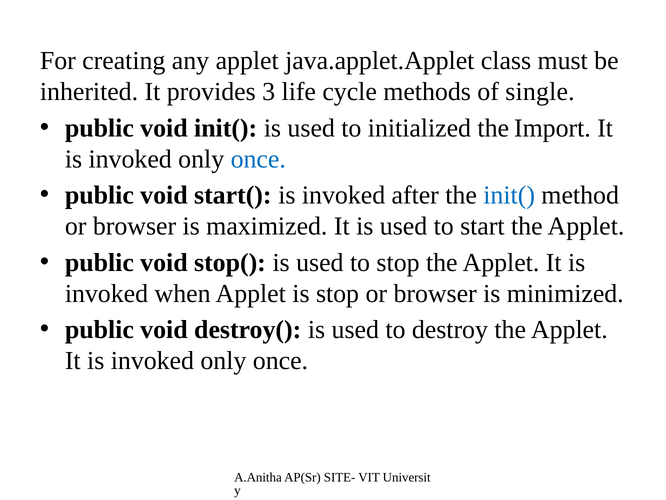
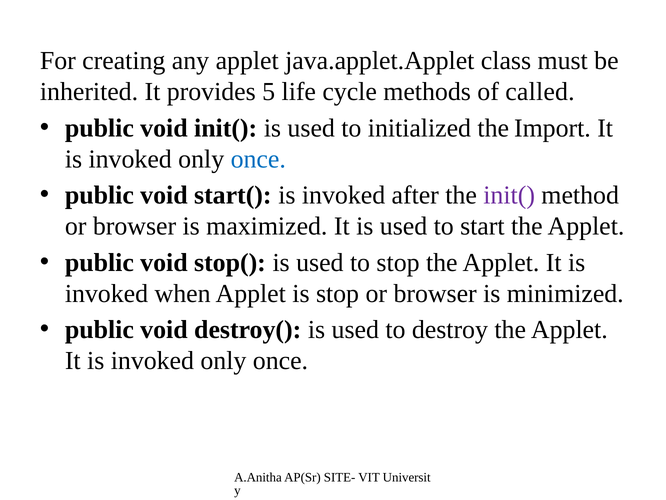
3: 3 -> 5
single: single -> called
init( at (509, 195) colour: blue -> purple
